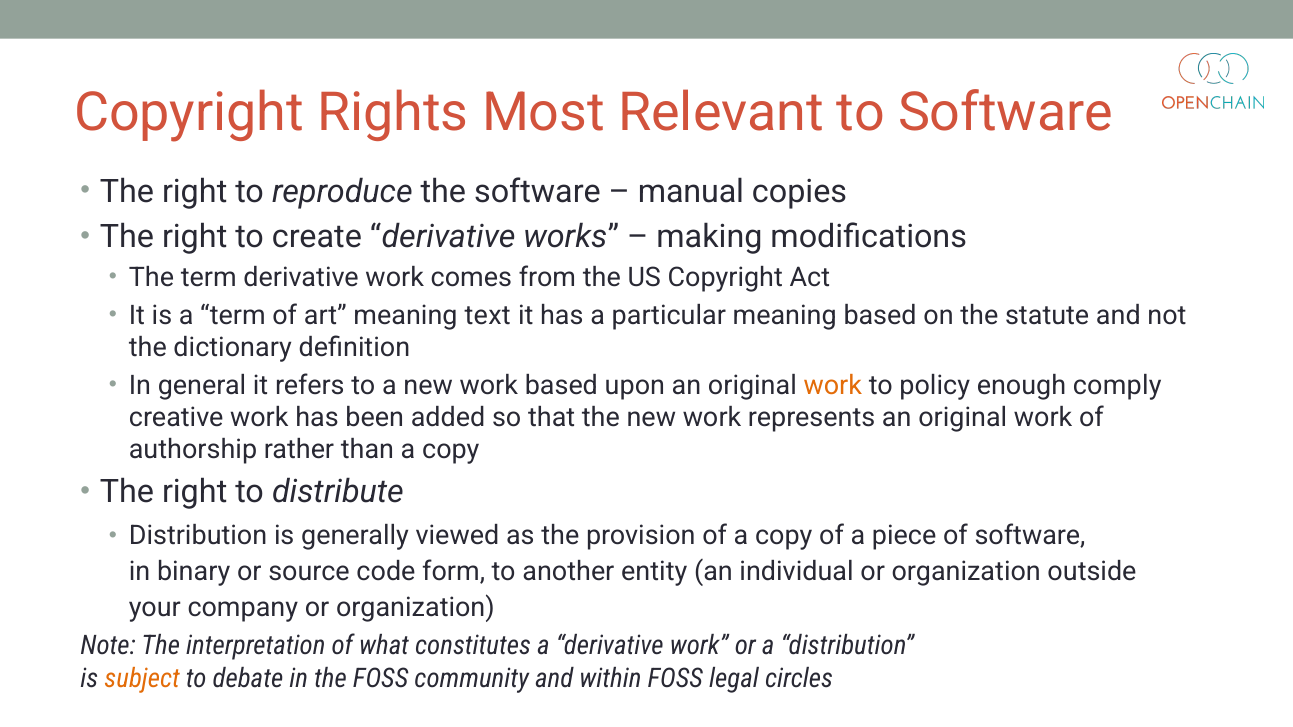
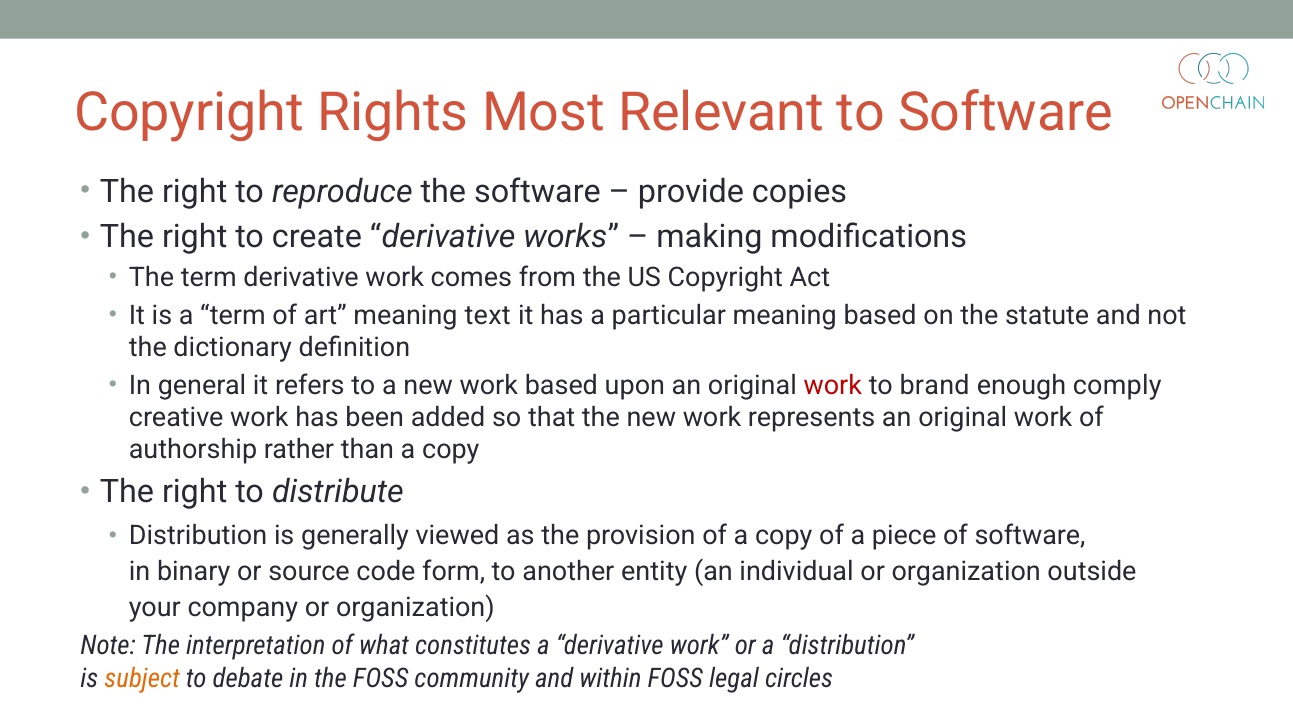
manual: manual -> provide
work at (833, 385) colour: orange -> red
policy: policy -> brand
